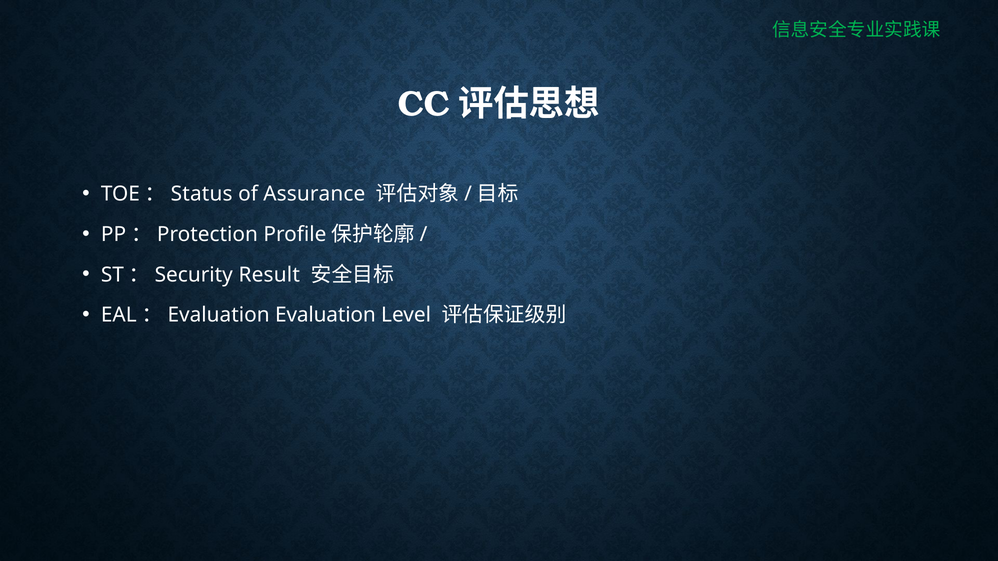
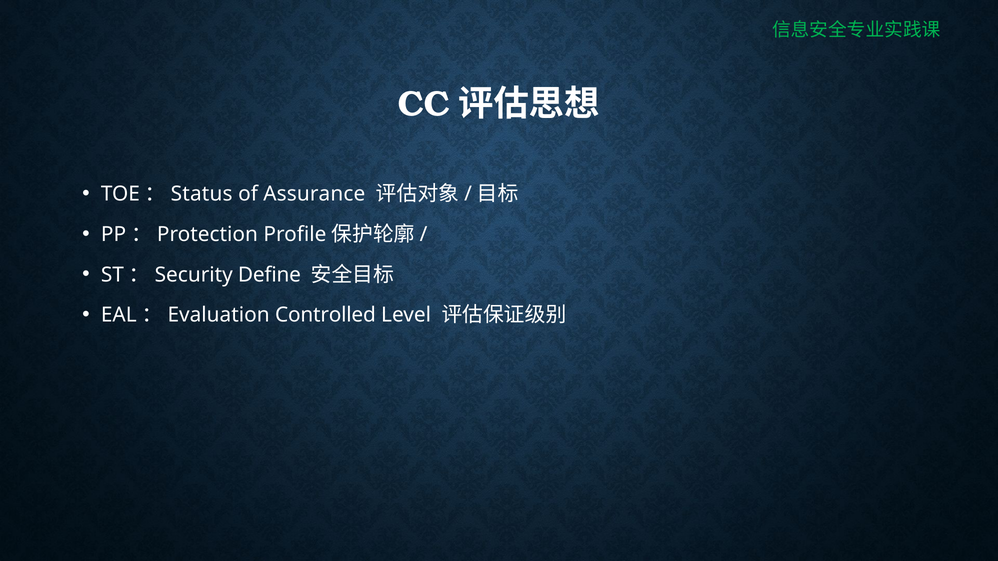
Result: Result -> Define
Evaluation Evaluation: Evaluation -> Controlled
